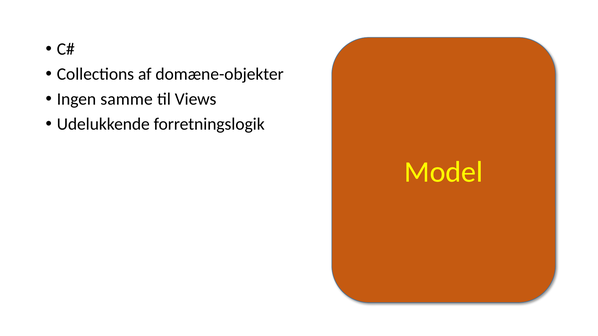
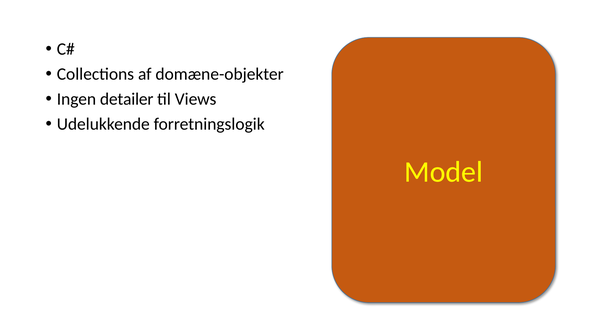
samme: samme -> detailer
